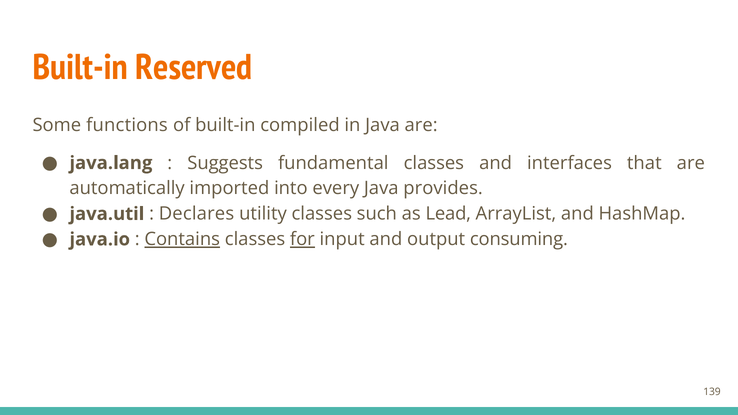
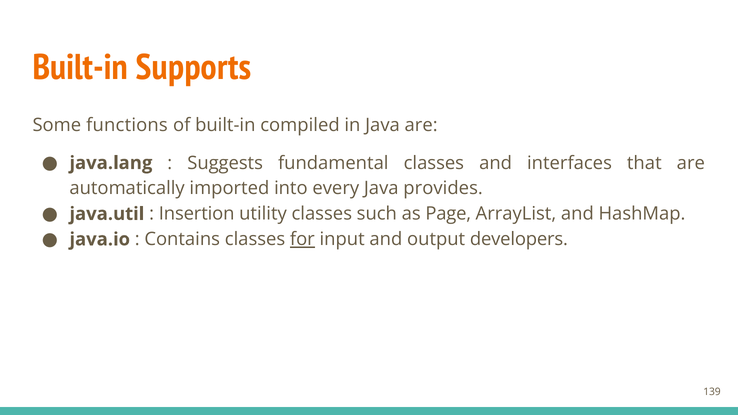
Reserved: Reserved -> Supports
Declares: Declares -> Insertion
Lead: Lead -> Page
Contains underline: present -> none
consuming: consuming -> developers
